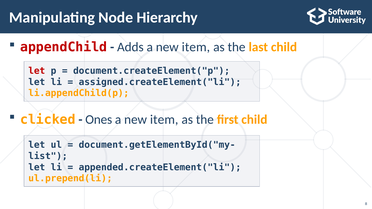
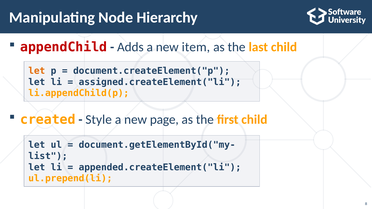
let at (37, 71) colour: red -> orange
clicked: clicked -> created
Ones: Ones -> Style
item at (164, 120): item -> page
